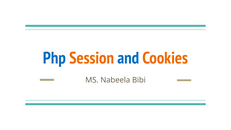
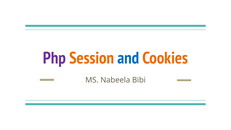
Php colour: blue -> purple
